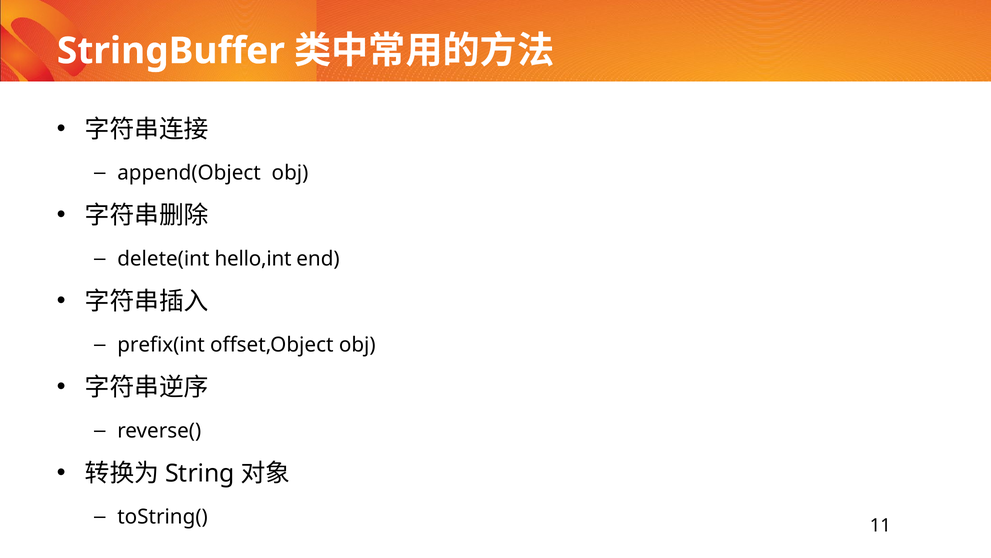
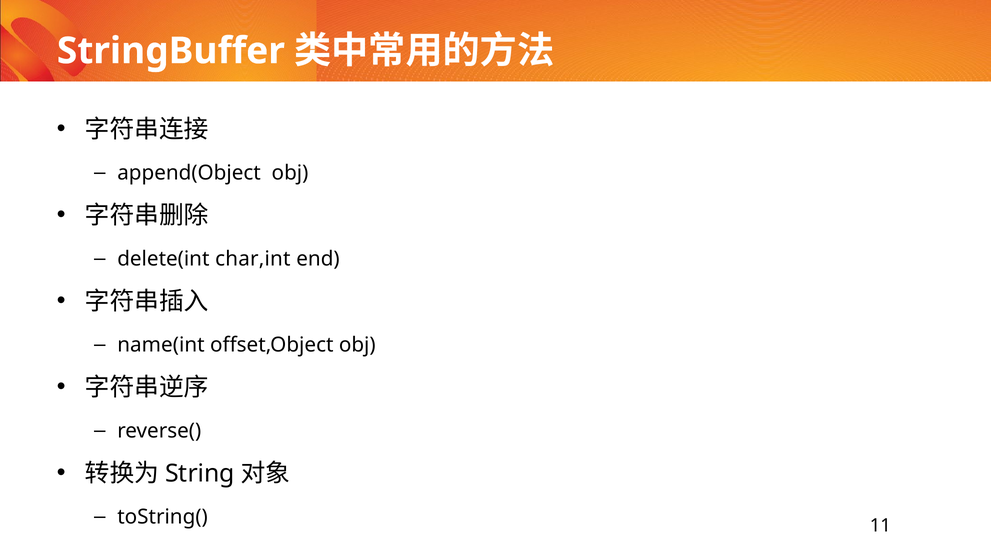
hello,int: hello,int -> char,int
prefix(int: prefix(int -> name(int
